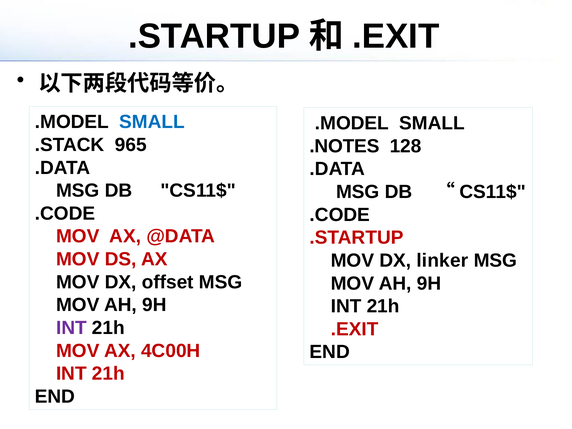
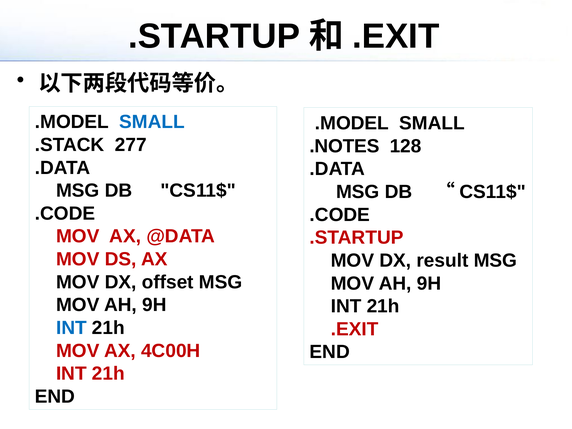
965: 965 -> 277
linker: linker -> result
INT at (71, 328) colour: purple -> blue
